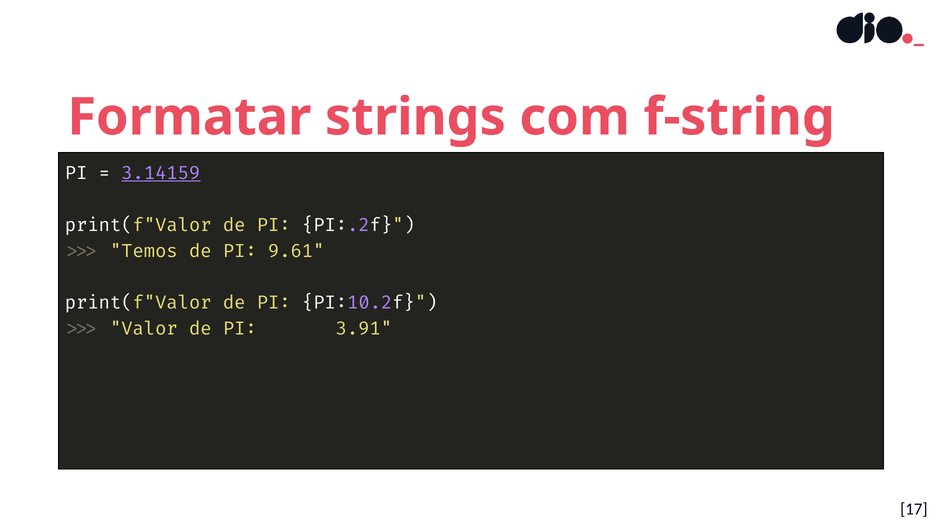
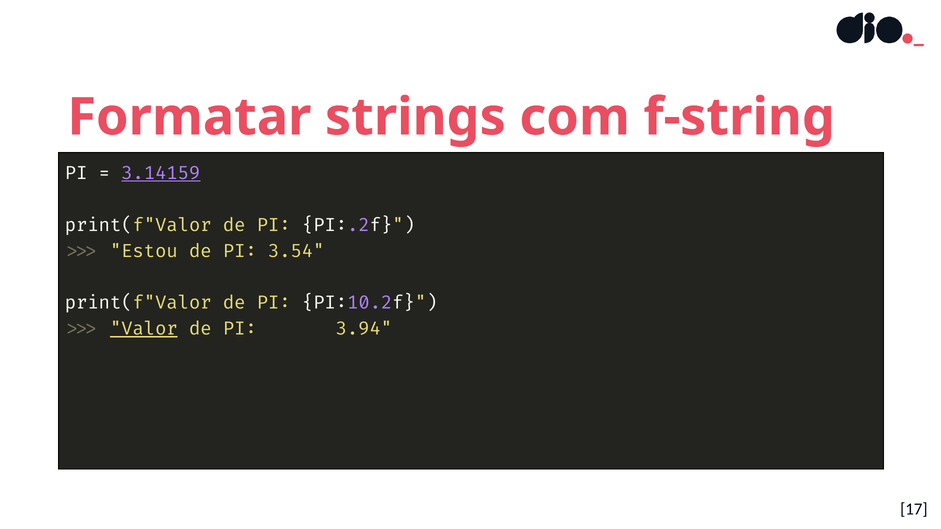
Temos: Temos -> Estou
9.61: 9.61 -> 3.54
Valor underline: none -> present
3.91: 3.91 -> 3.94
